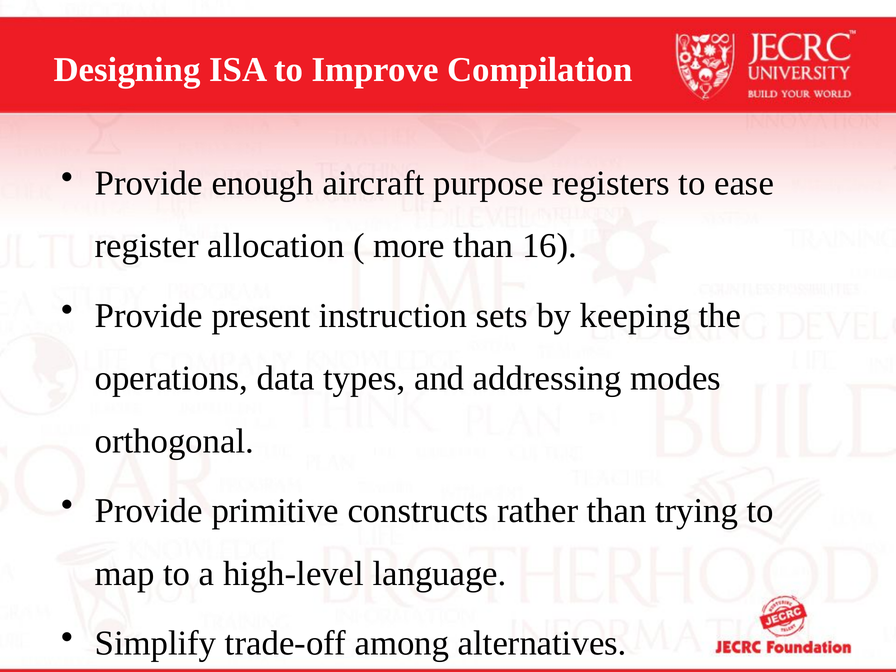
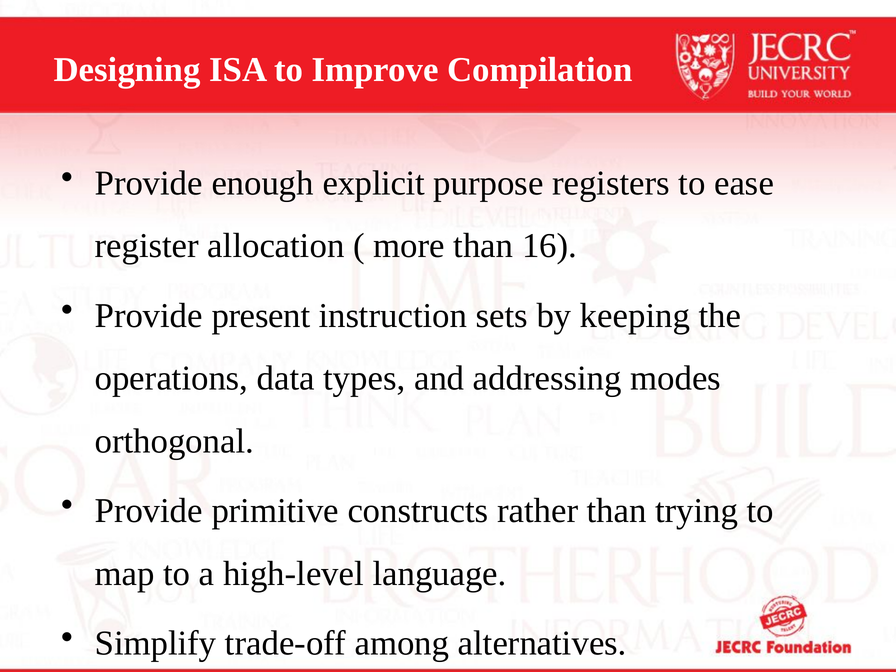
aircraft: aircraft -> explicit
